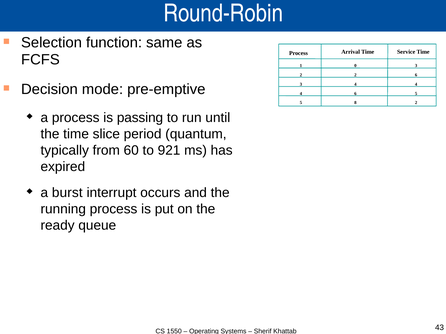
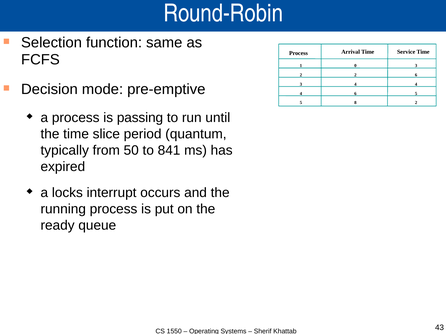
60: 60 -> 50
921: 921 -> 841
burst: burst -> locks
